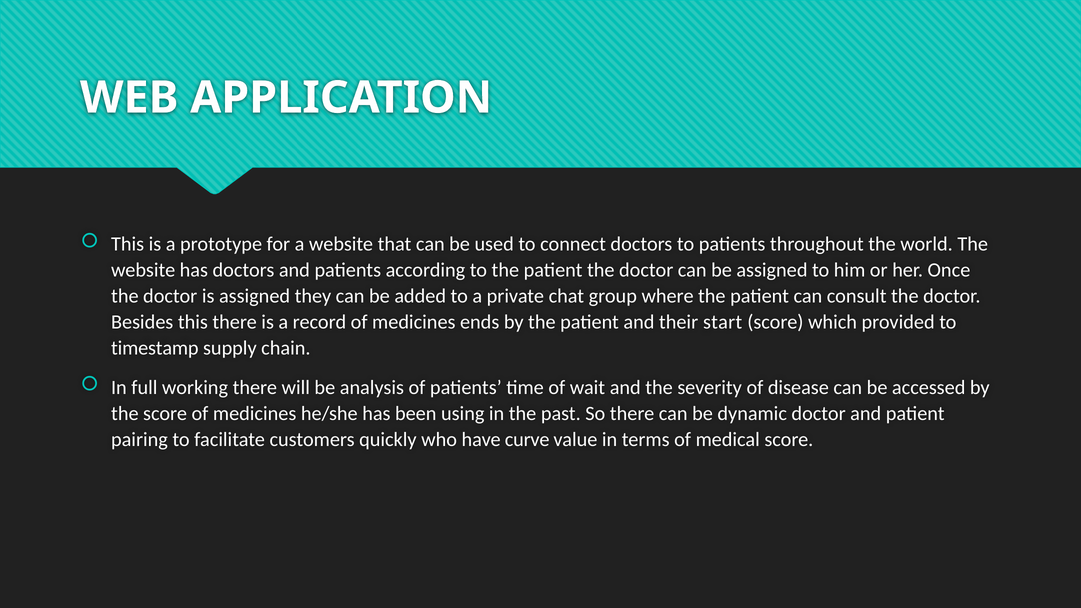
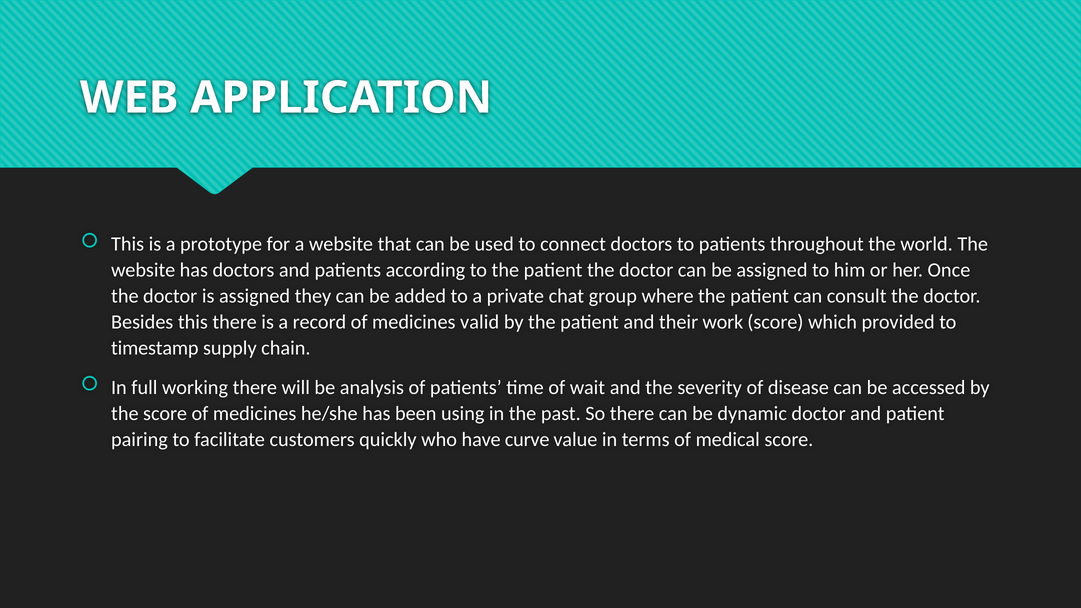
ends: ends -> valid
start: start -> work
